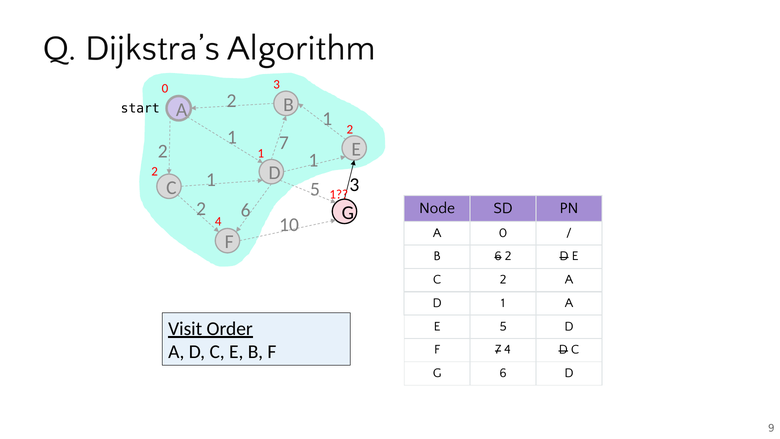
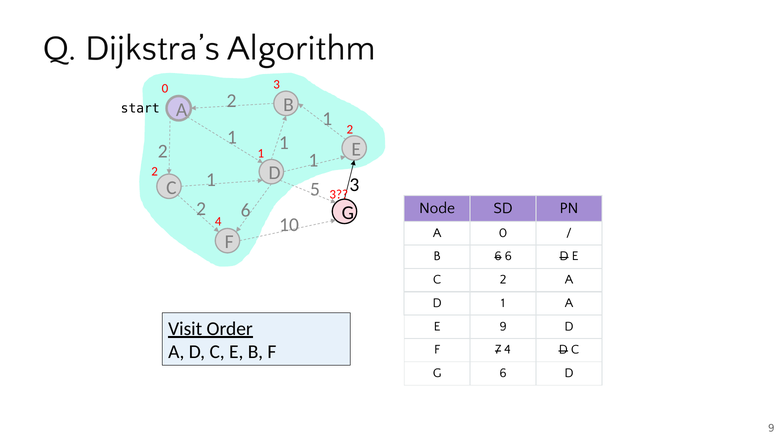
7 at (284, 143): 7 -> 1
1 at (339, 194): 1 -> 3
6 2: 2 -> 6
E 5: 5 -> 9
